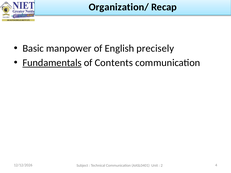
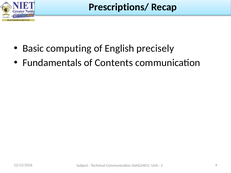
Organization/: Organization/ -> Prescriptions/
manpower: manpower -> computing
Fundamentals underline: present -> none
